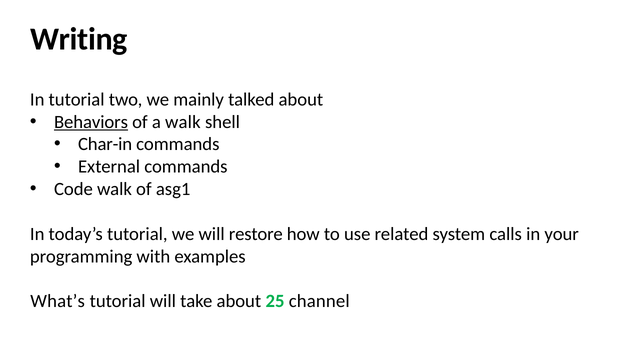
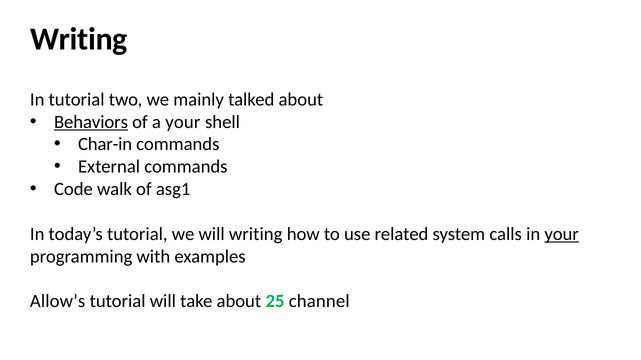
a walk: walk -> your
will restore: restore -> writing
your at (562, 234) underline: none -> present
What’s: What’s -> Allow’s
